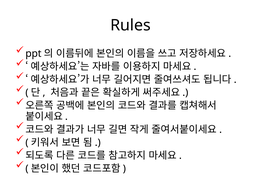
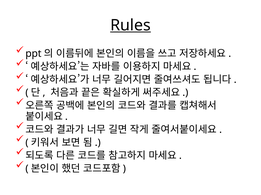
Rules underline: none -> present
